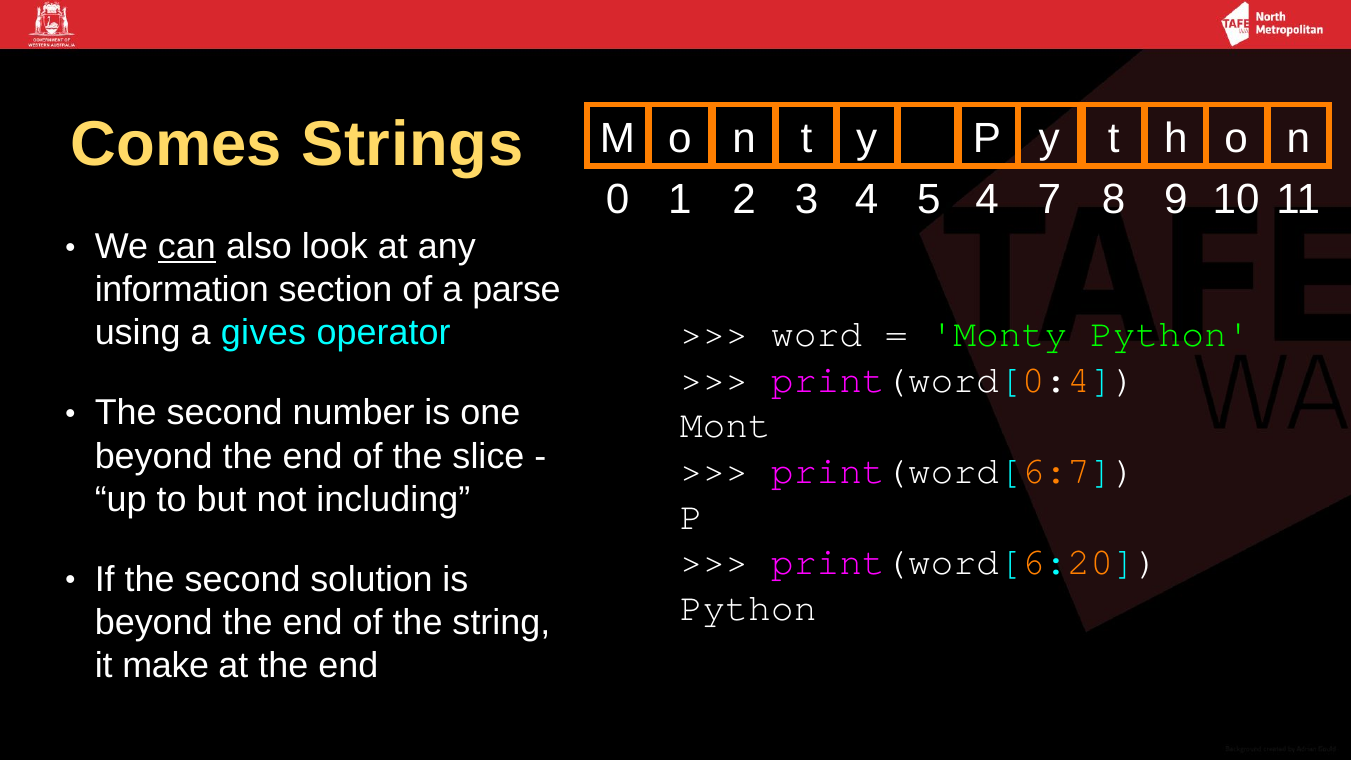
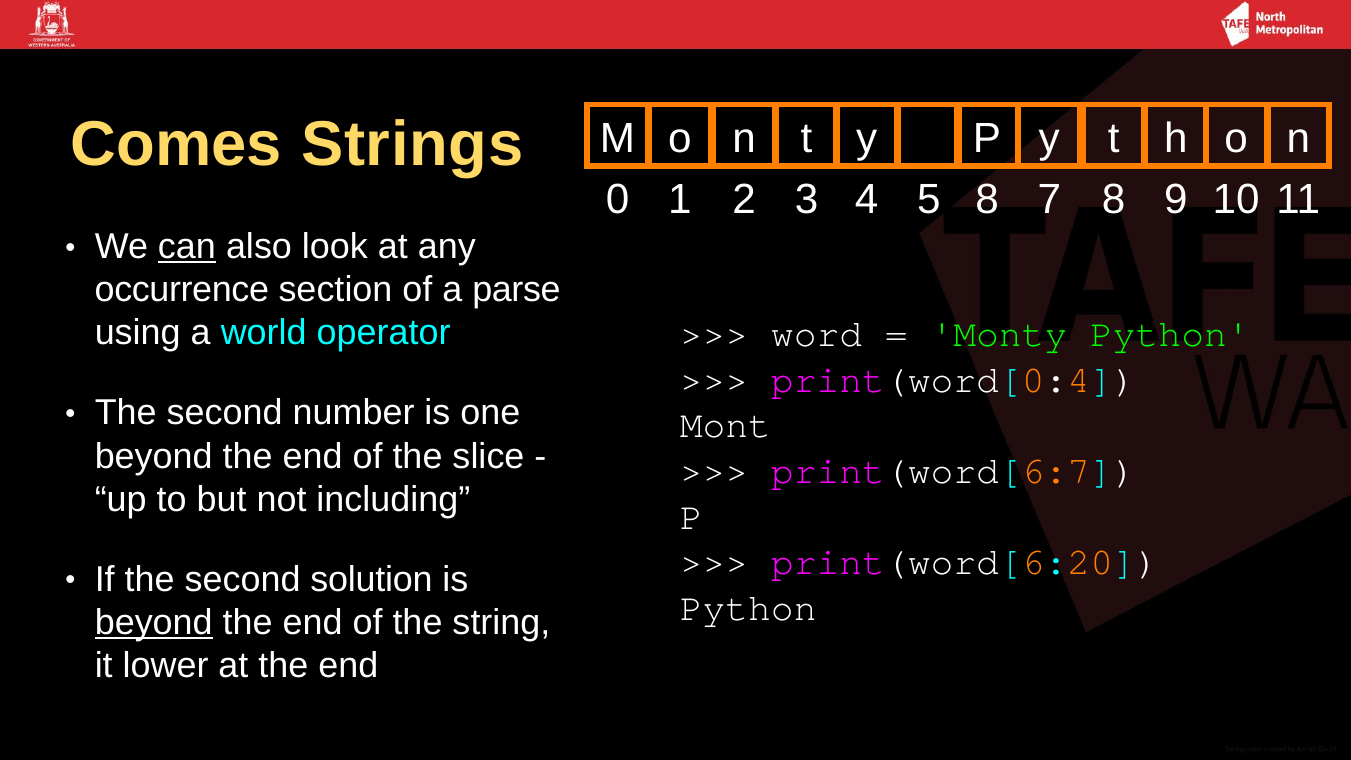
5 4: 4 -> 8
information: information -> occurrence
gives: gives -> world
beyond at (154, 622) underline: none -> present
make: make -> lower
